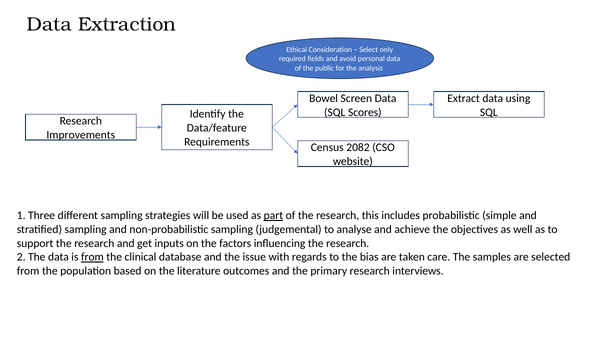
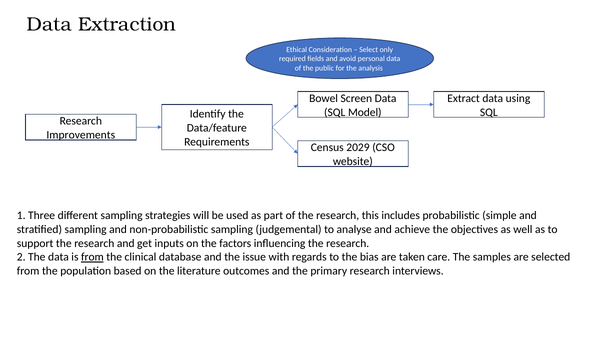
Scores: Scores -> Model
2082: 2082 -> 2029
part underline: present -> none
